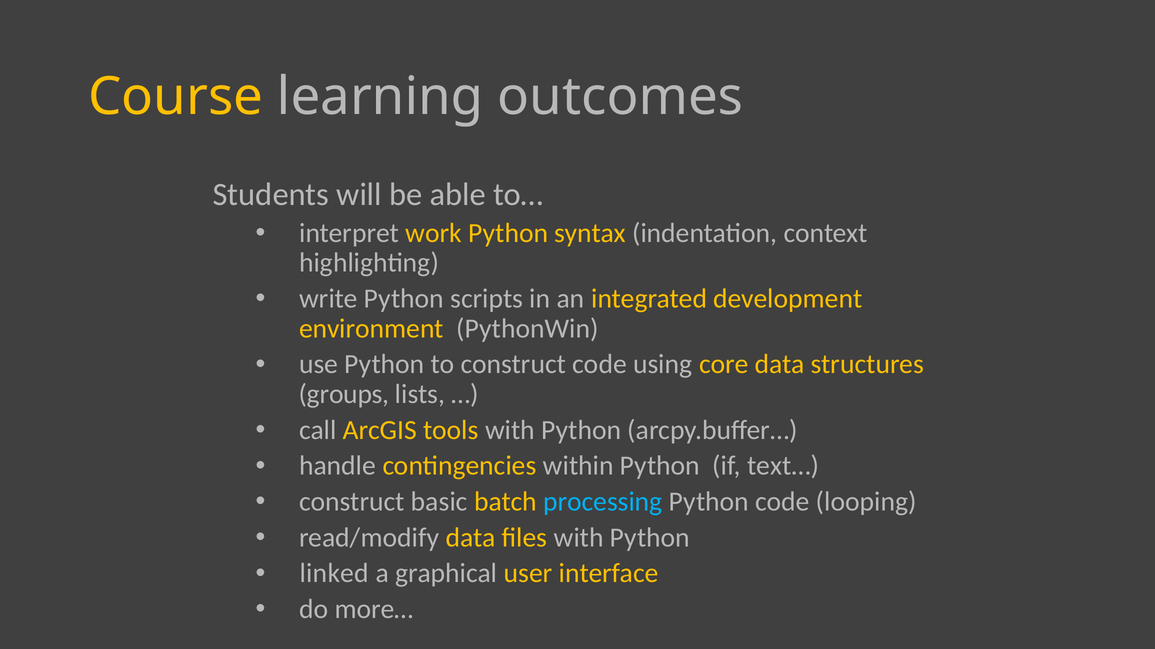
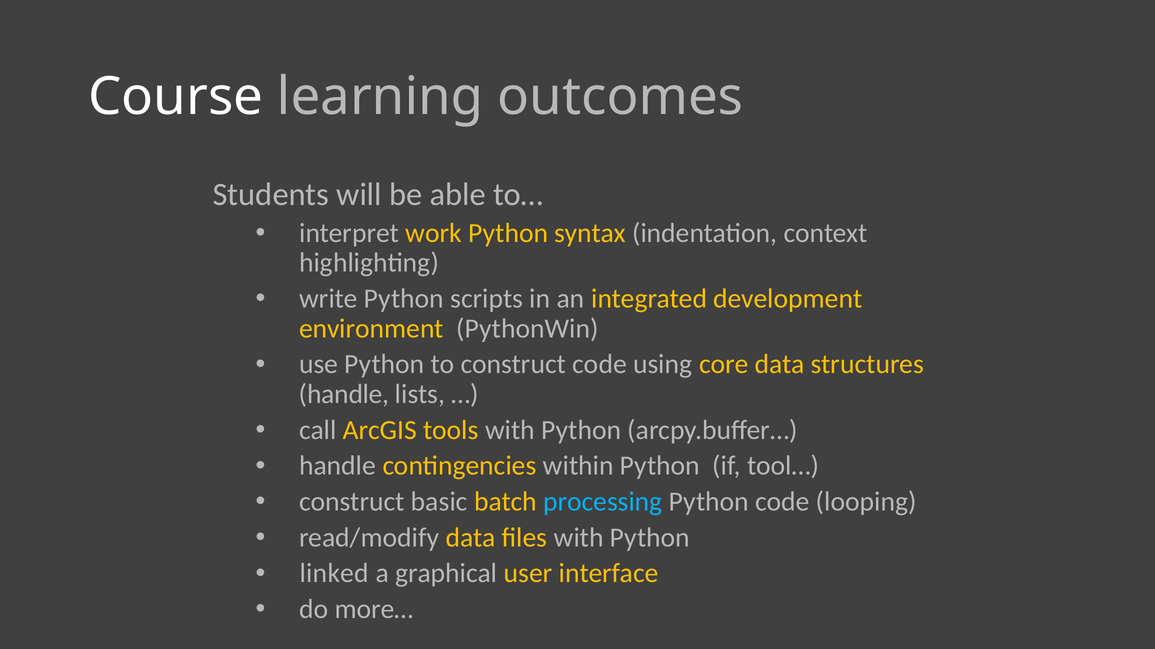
Course colour: yellow -> white
groups at (344, 395): groups -> handle
text…: text… -> tool…
